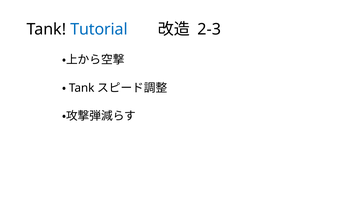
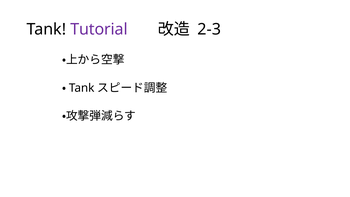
Tutorial colour: blue -> purple
